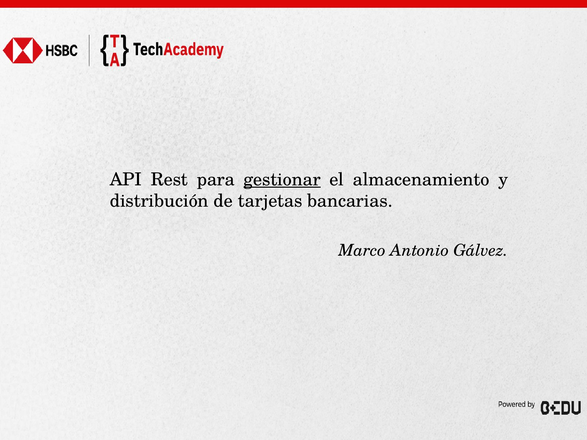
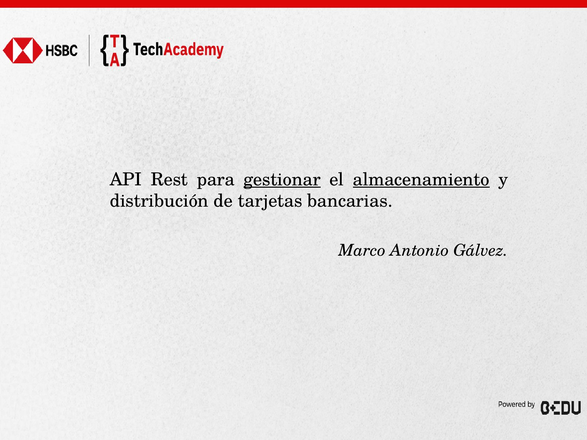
almacenamiento underline: none -> present
